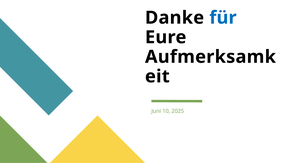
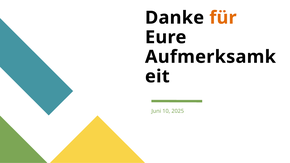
für colour: blue -> orange
